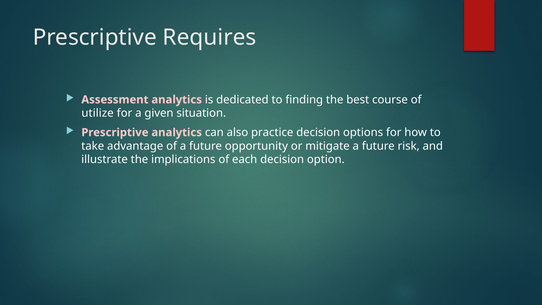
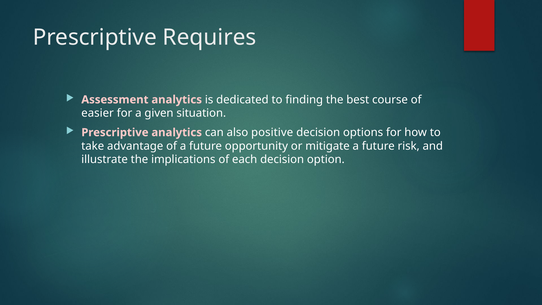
utilize: utilize -> easier
practice: practice -> positive
